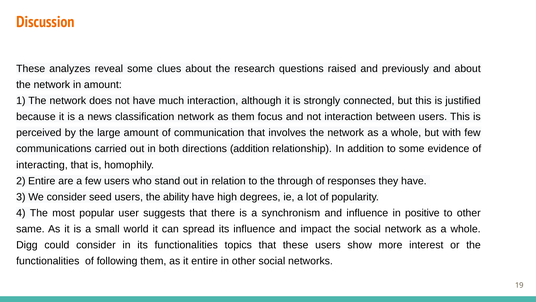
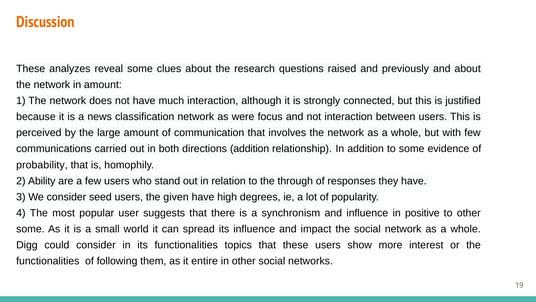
as them: them -> were
interacting: interacting -> probability
2 Entire: Entire -> Ability
ability: ability -> given
same at (30, 229): same -> some
